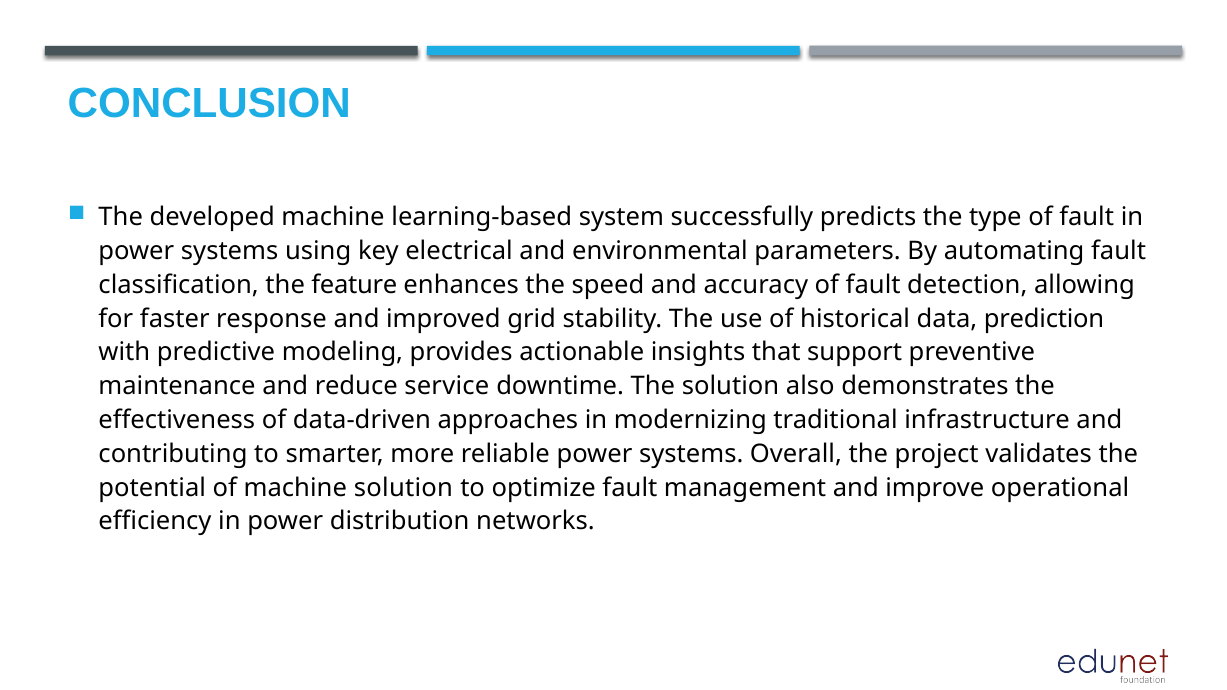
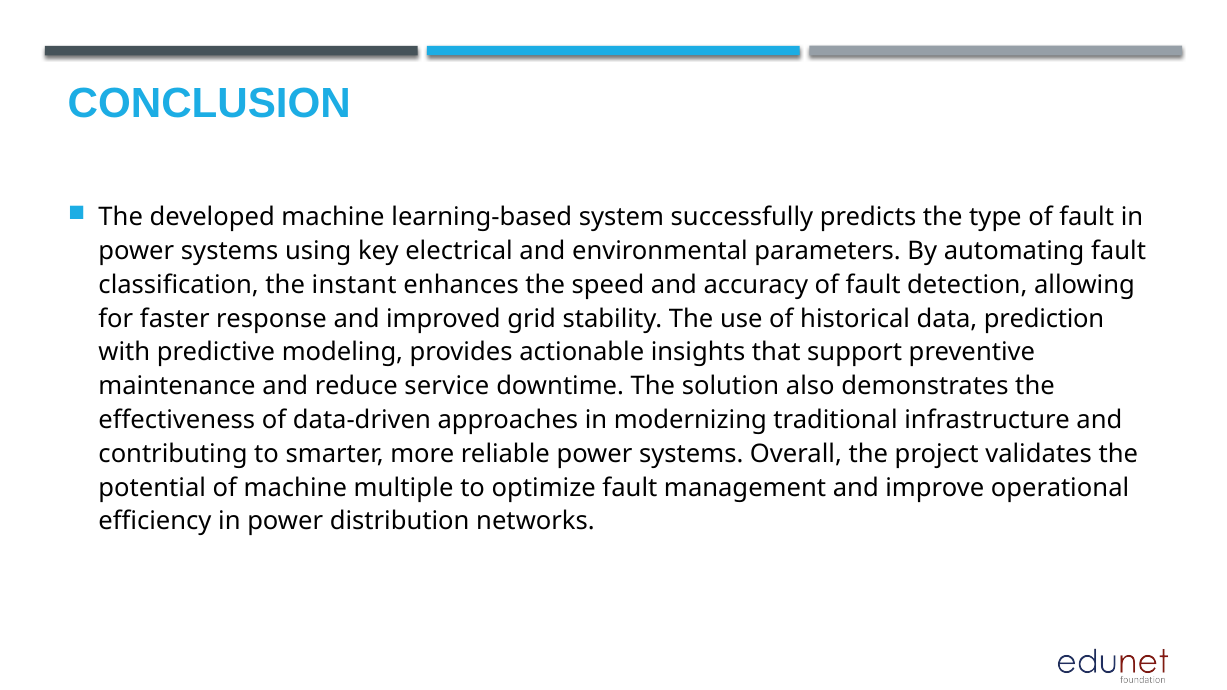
feature: feature -> instant
machine solution: solution -> multiple
